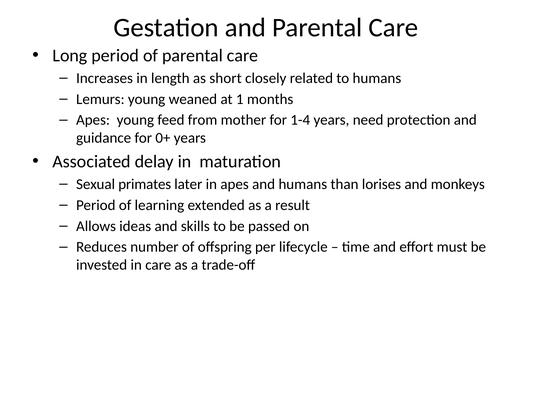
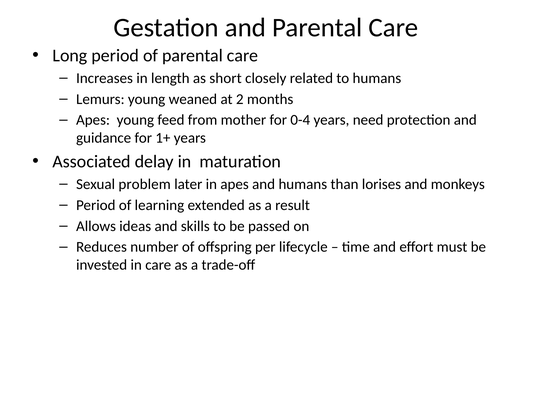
1: 1 -> 2
1-4: 1-4 -> 0-4
0+: 0+ -> 1+
primates: primates -> problem
